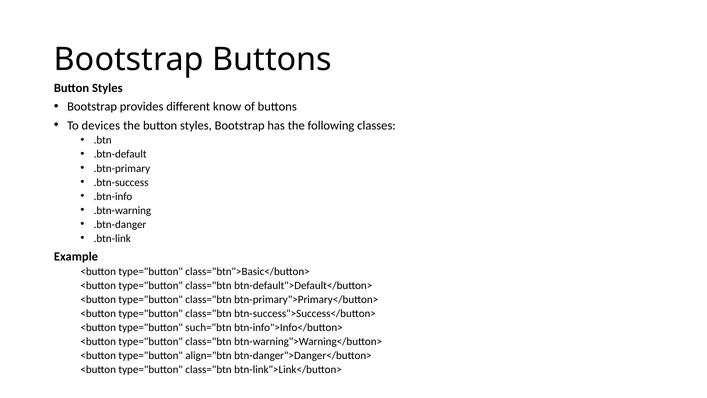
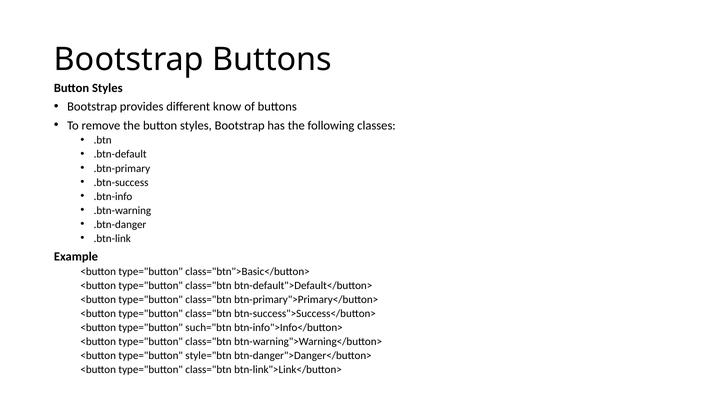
devices: devices -> remove
align="btn: align="btn -> style="btn
